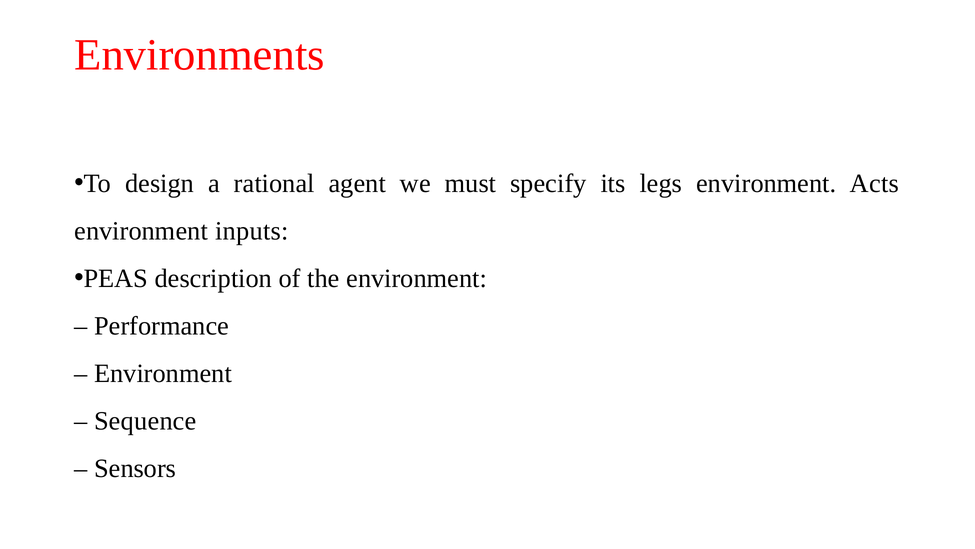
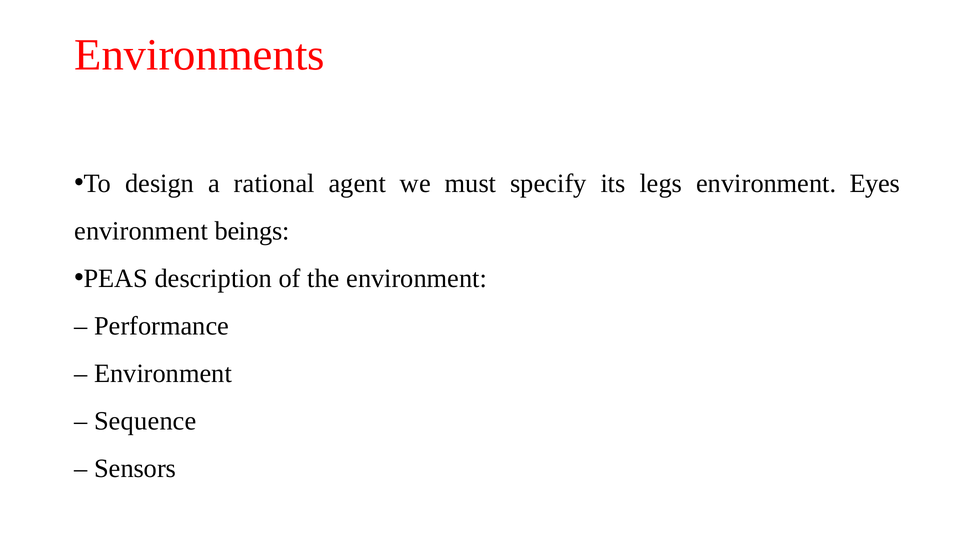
Acts: Acts -> Eyes
inputs: inputs -> beings
